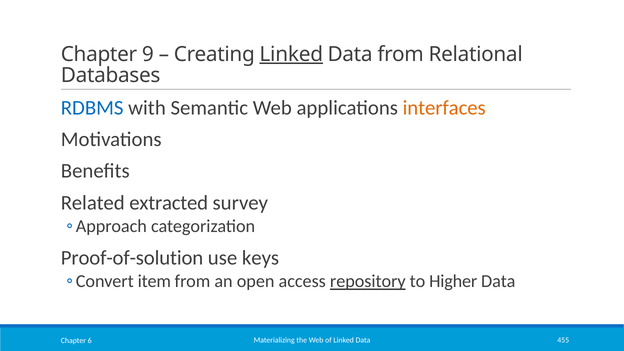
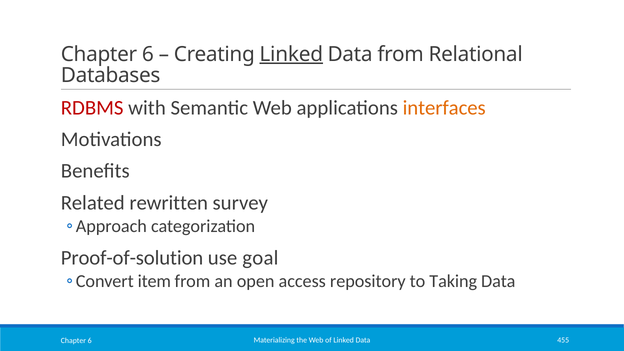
9 at (148, 54): 9 -> 6
RDBMS colour: blue -> red
extracted: extracted -> rewritten
keys: keys -> goal
repository underline: present -> none
Higher: Higher -> Taking
